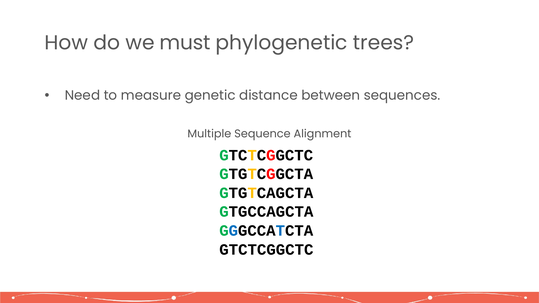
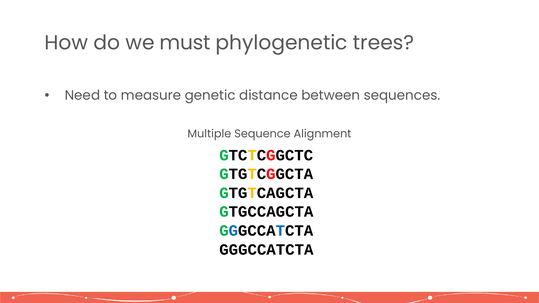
GTCTCGGCTC at (266, 250): GTCTCGGCTC -> GGGCCATCTA
